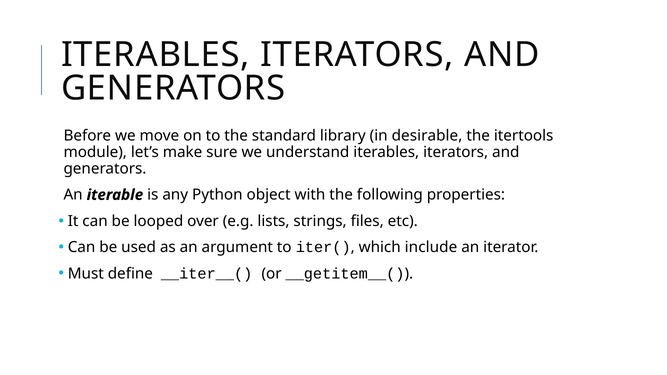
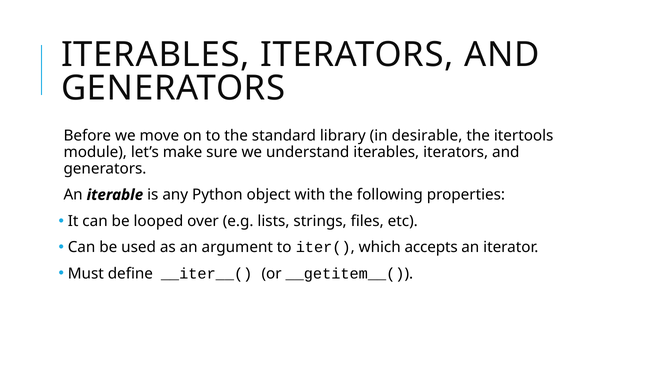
include: include -> accepts
